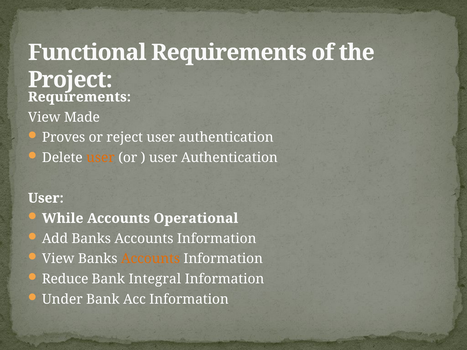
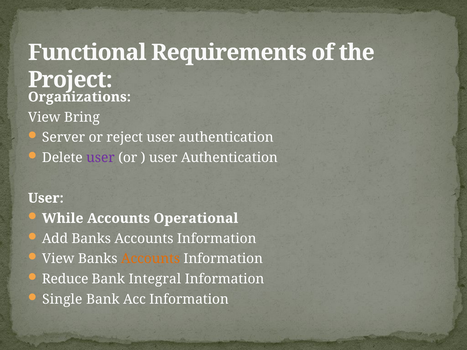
Requirements at (79, 97): Requirements -> Organizations
Made: Made -> Bring
Proves: Proves -> Server
user at (100, 158) colour: orange -> purple
Under: Under -> Single
